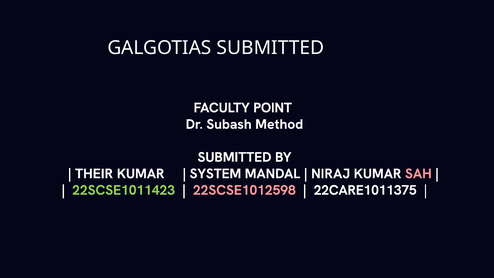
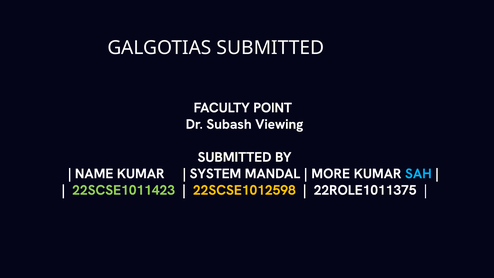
Method: Method -> Viewing
THEIR: THEIR -> NAME
NIRAJ: NIRAJ -> MORE
SAH colour: pink -> light blue
22SCSE1012598 colour: pink -> yellow
22CARE1011375: 22CARE1011375 -> 22ROLE1011375
